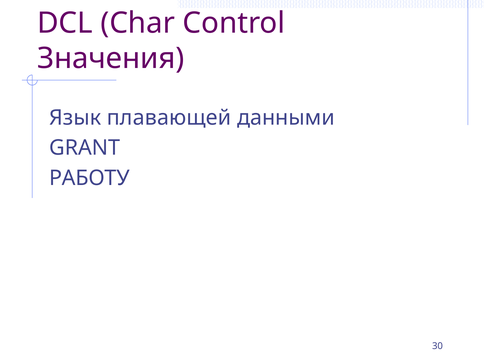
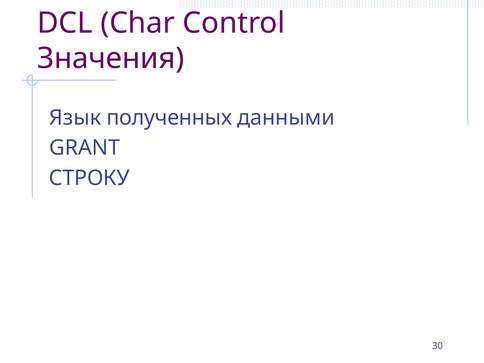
плавающей: плавающей -> полученных
РАБОТУ: РАБОТУ -> СТРОКУ
